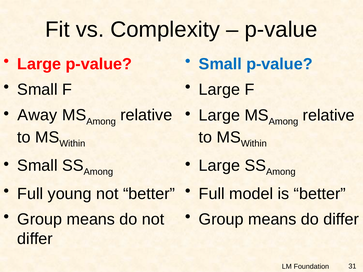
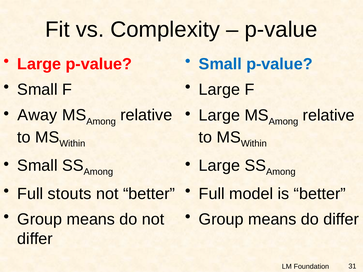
young: young -> stouts
